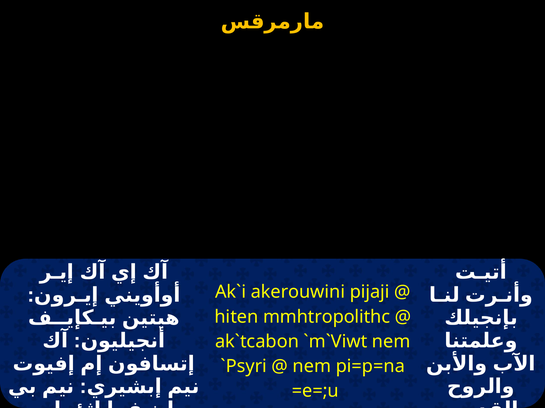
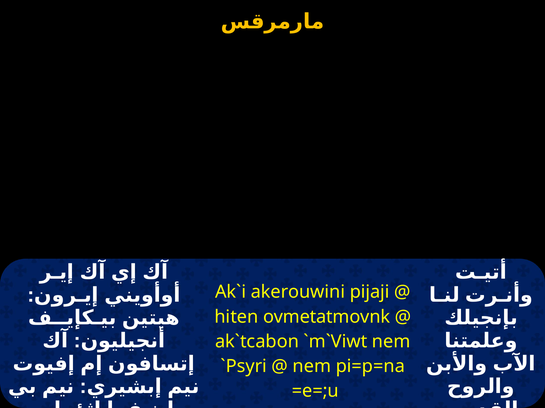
mmhtropolithc: mmhtropolithc -> ovmetatmovnk
